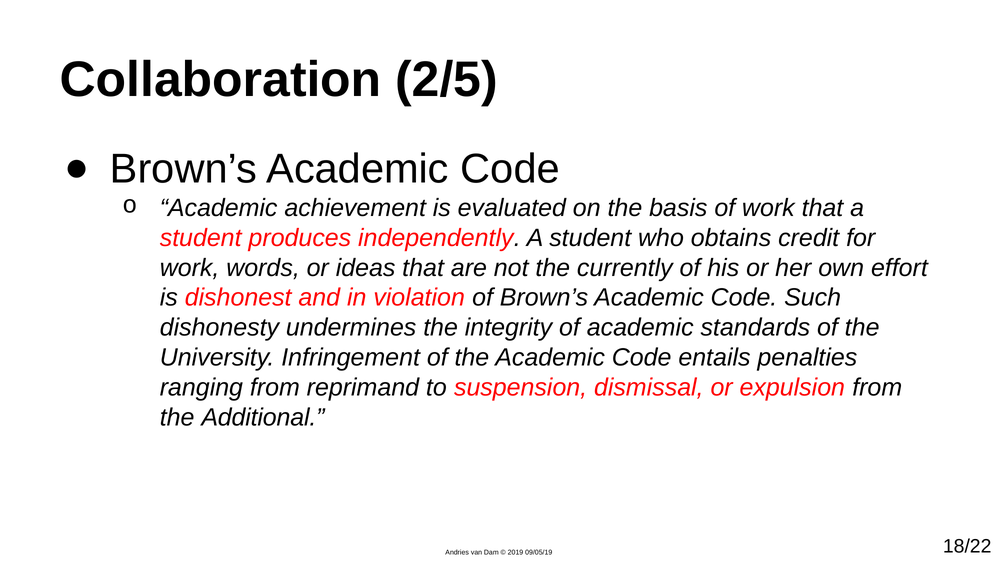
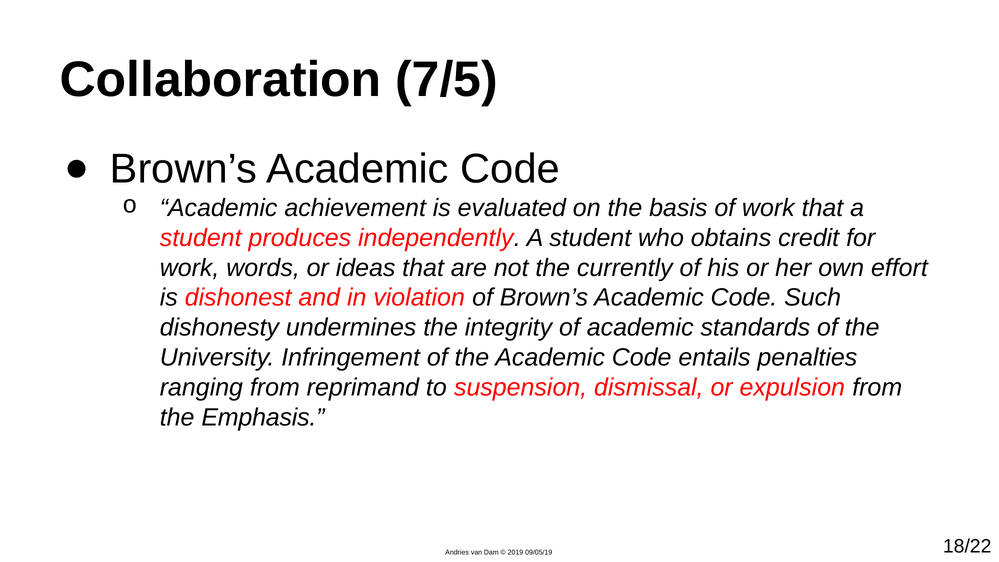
2/5: 2/5 -> 7/5
Additional: Additional -> Emphasis
